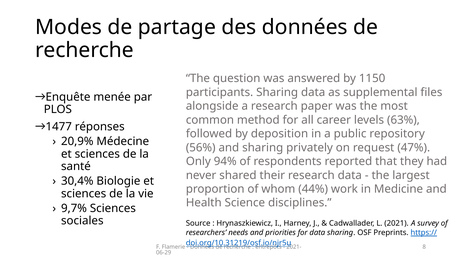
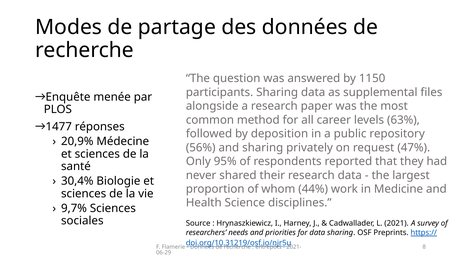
94%: 94% -> 95%
